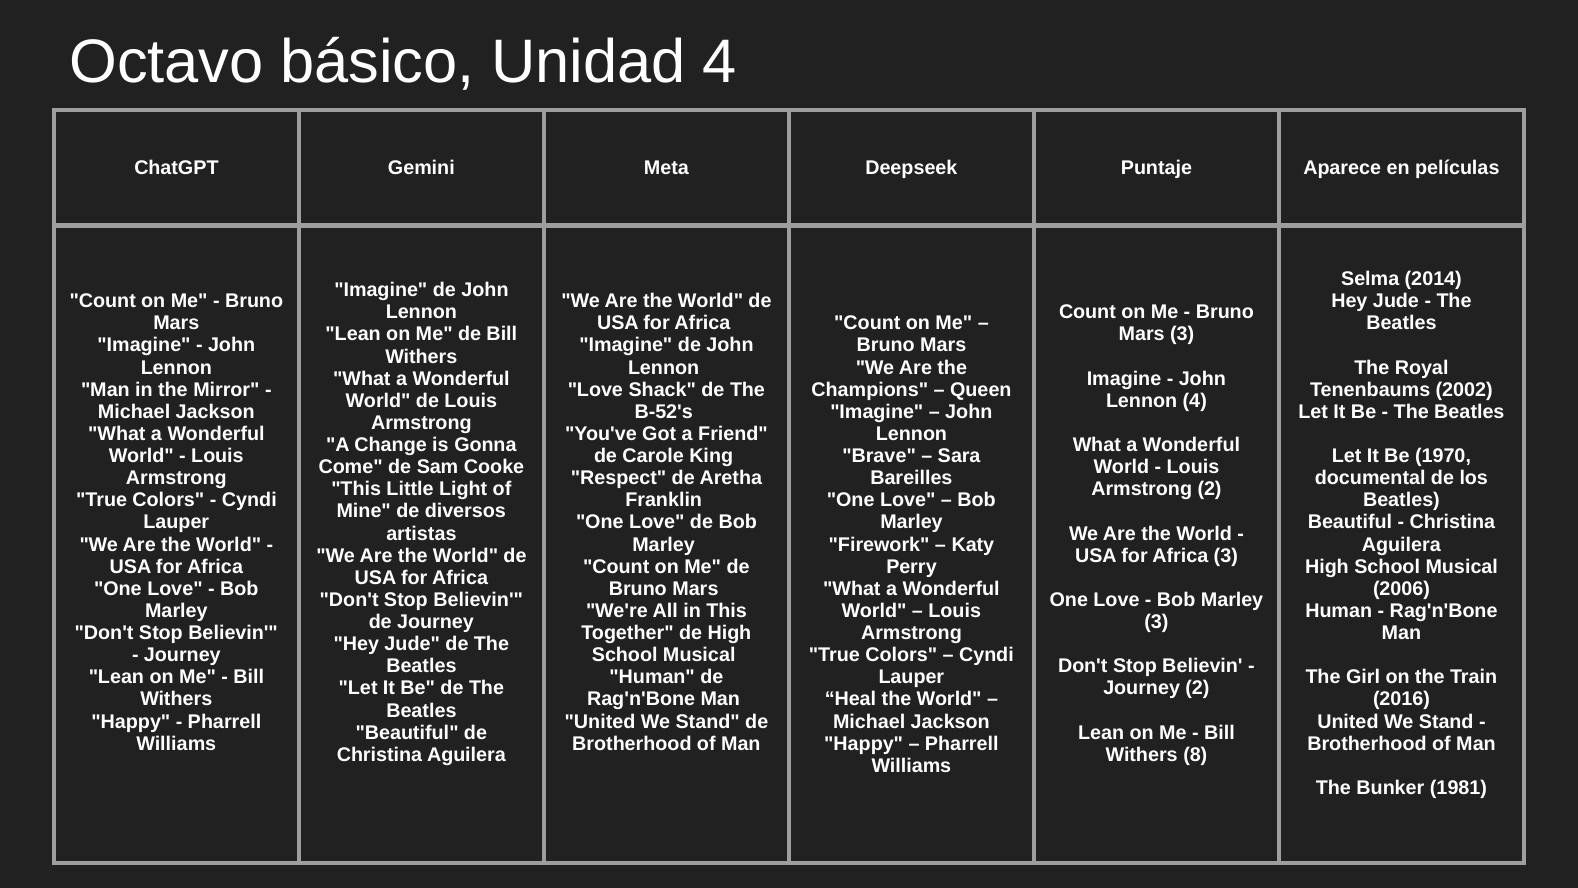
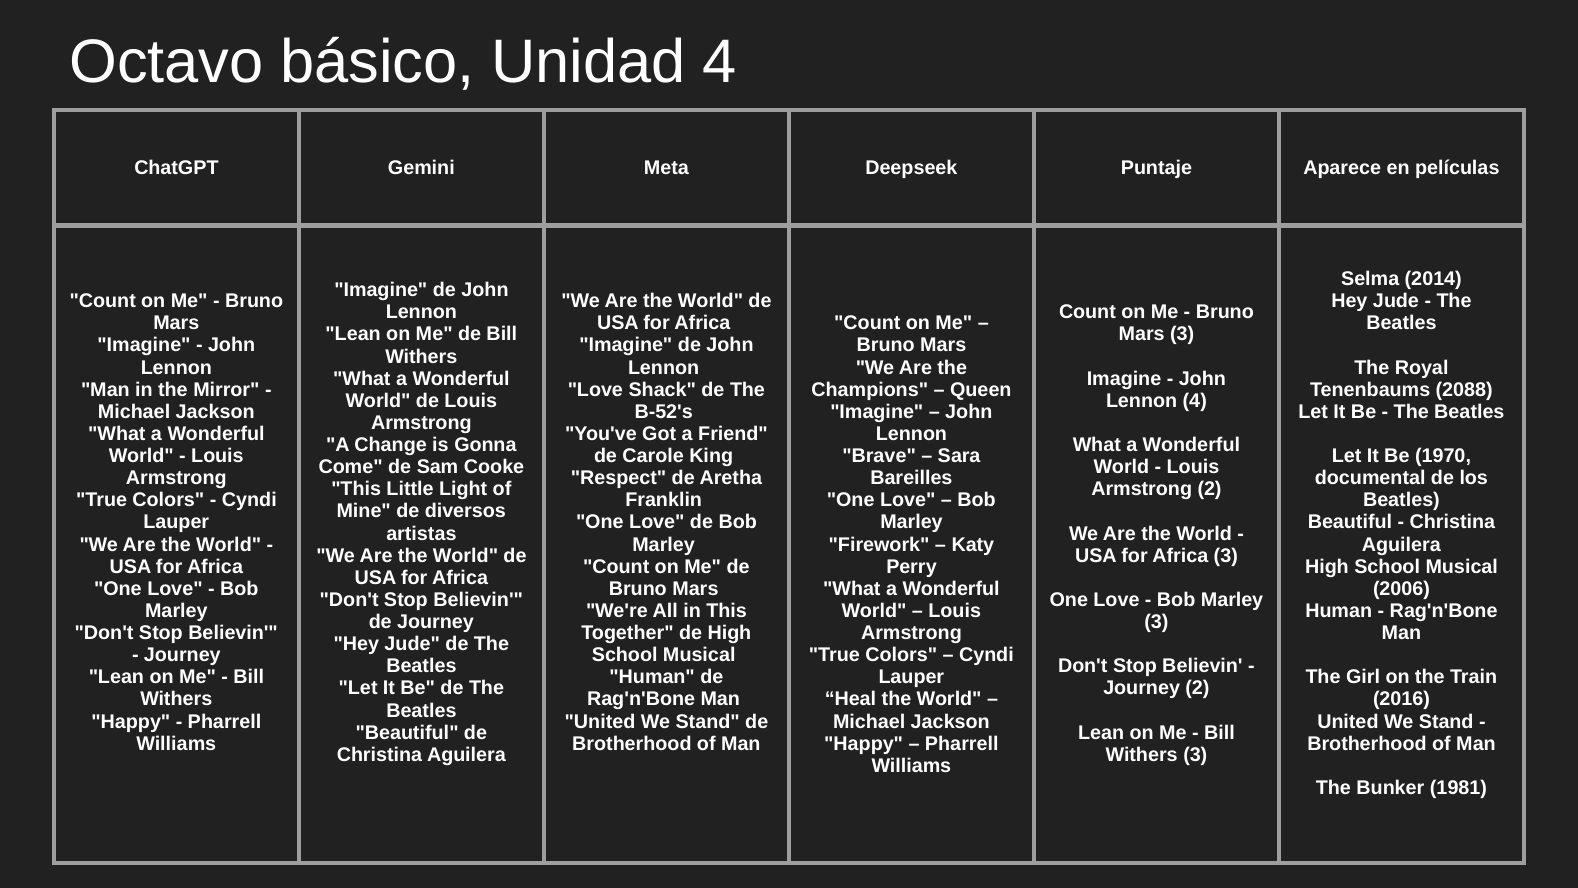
2002: 2002 -> 2088
Withers 8: 8 -> 3
